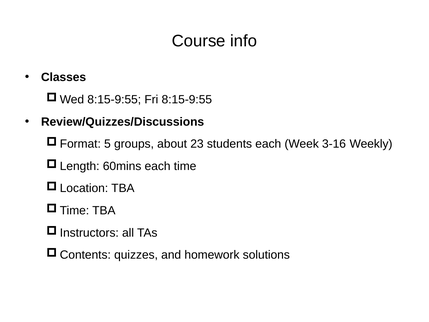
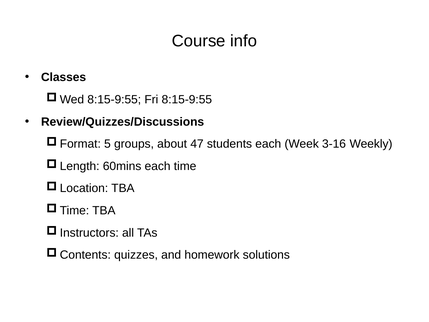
23: 23 -> 47
